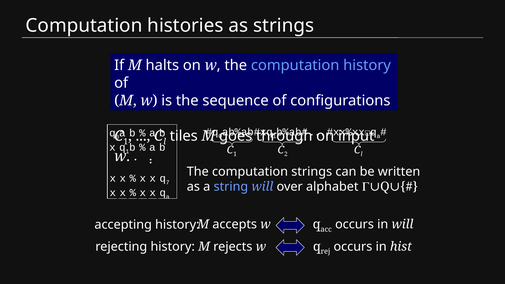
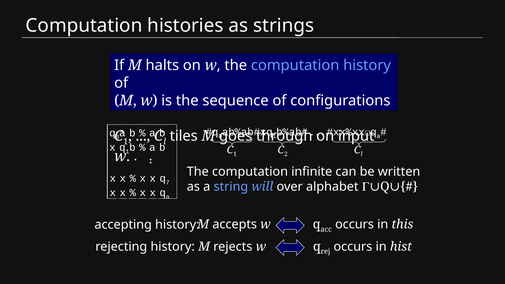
computation strings: strings -> infinite
in will: will -> this
